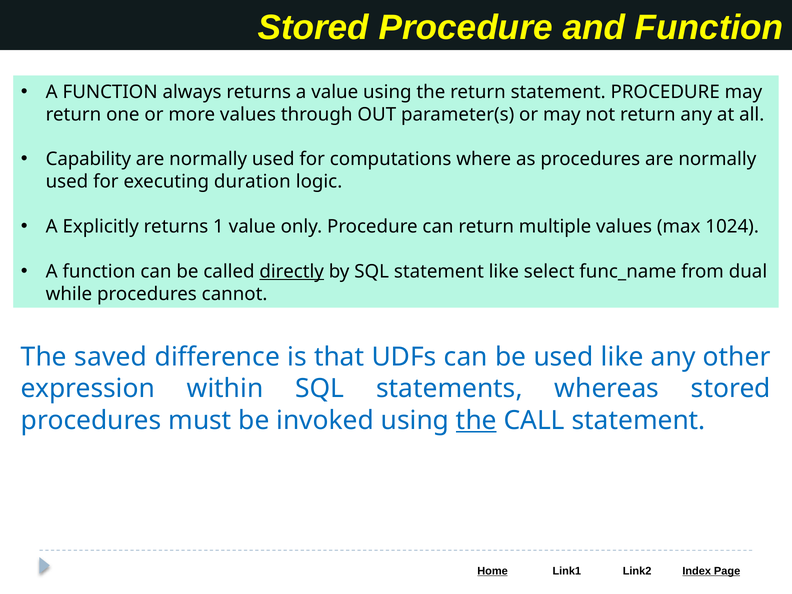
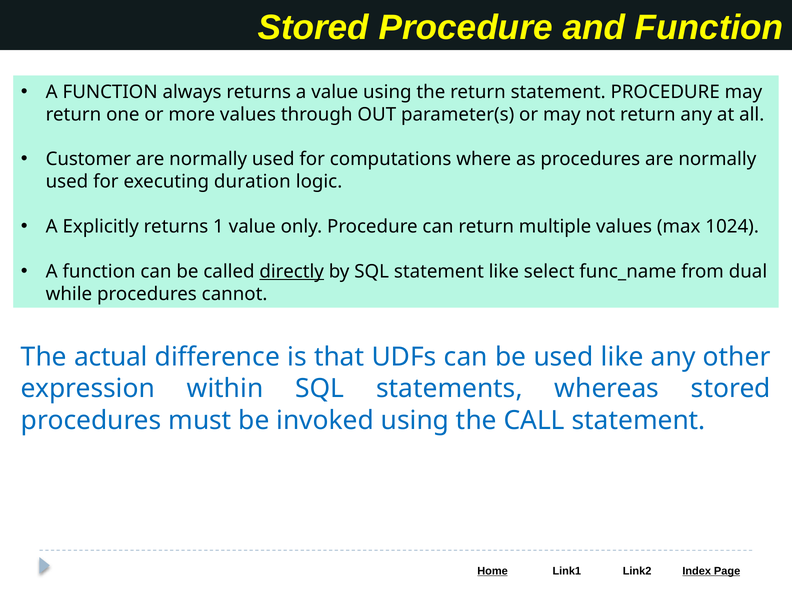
Capability: Capability -> Customer
saved: saved -> actual
the at (476, 420) underline: present -> none
